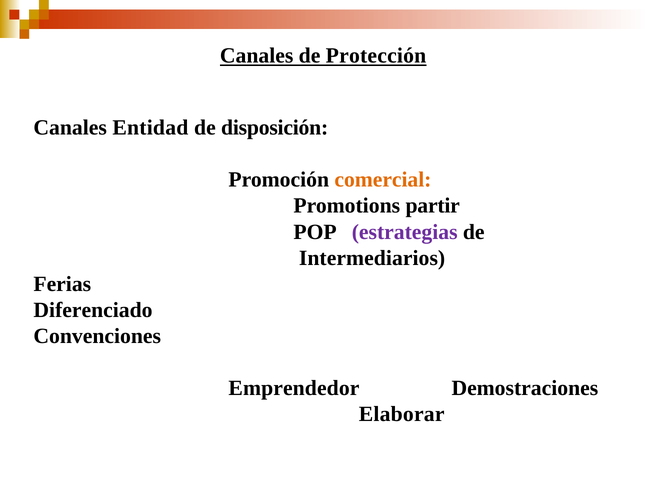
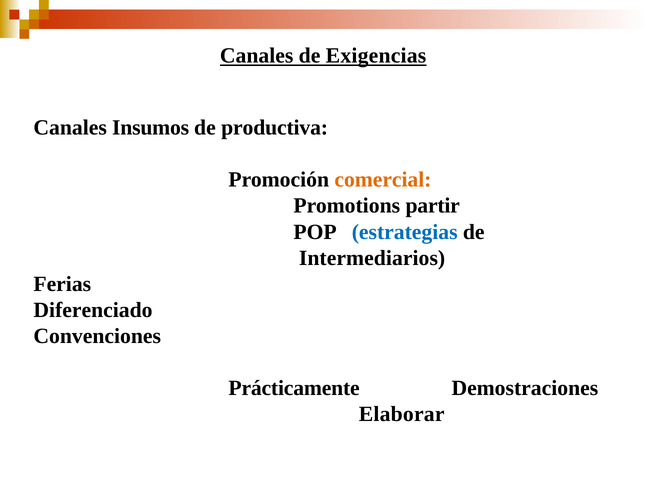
Protección: Protección -> Exigencias
Entidad: Entidad -> Insumos
disposición: disposición -> productiva
estrategias colour: purple -> blue
Emprendedor: Emprendedor -> Prácticamente
